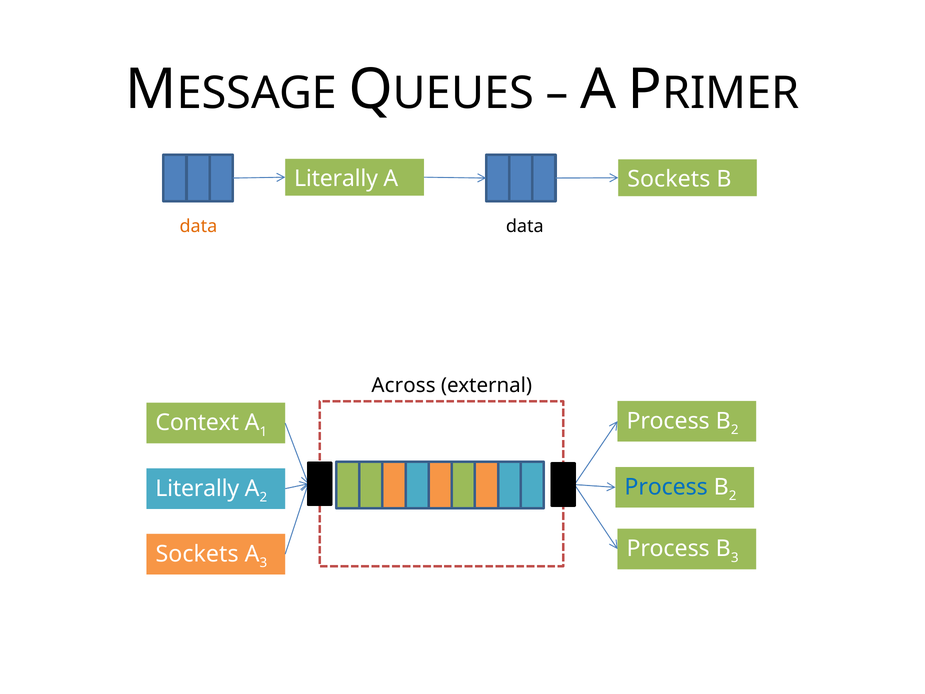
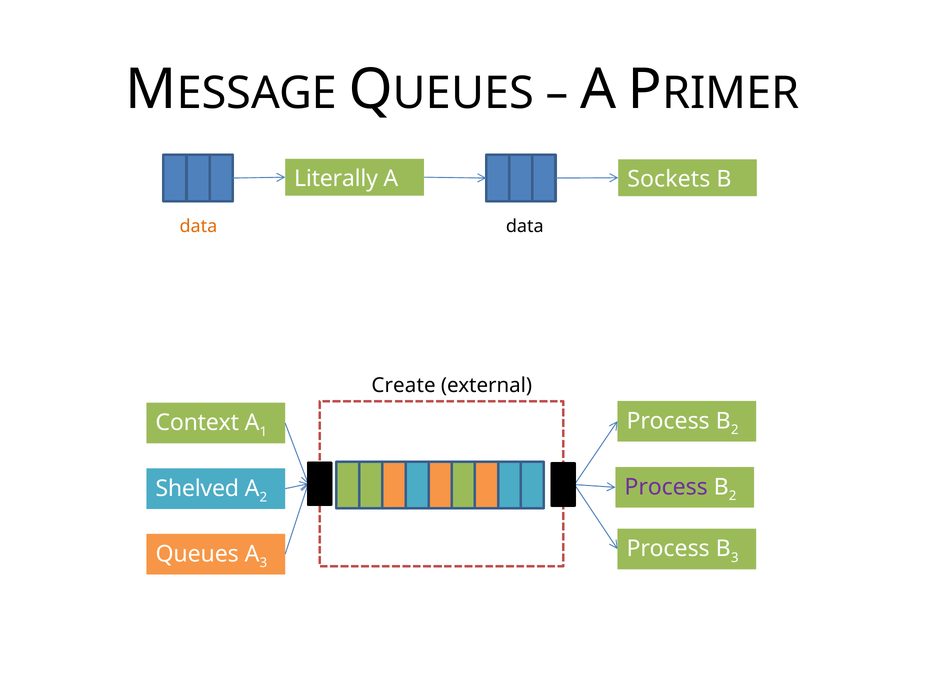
Across: Across -> Create
Literally at (197, 488): Literally -> Shelved
Process at (666, 487) colour: blue -> purple
Sockets at (197, 554): Sockets -> Queues
